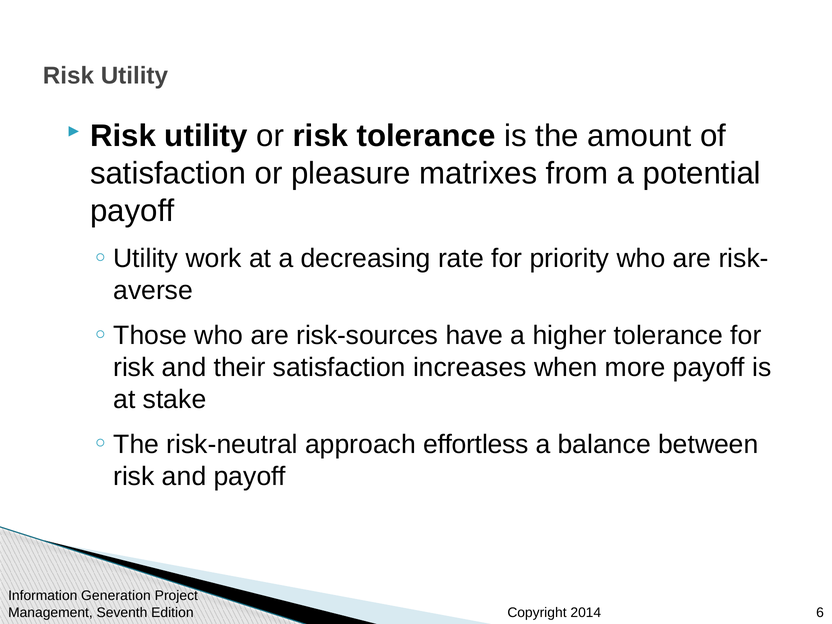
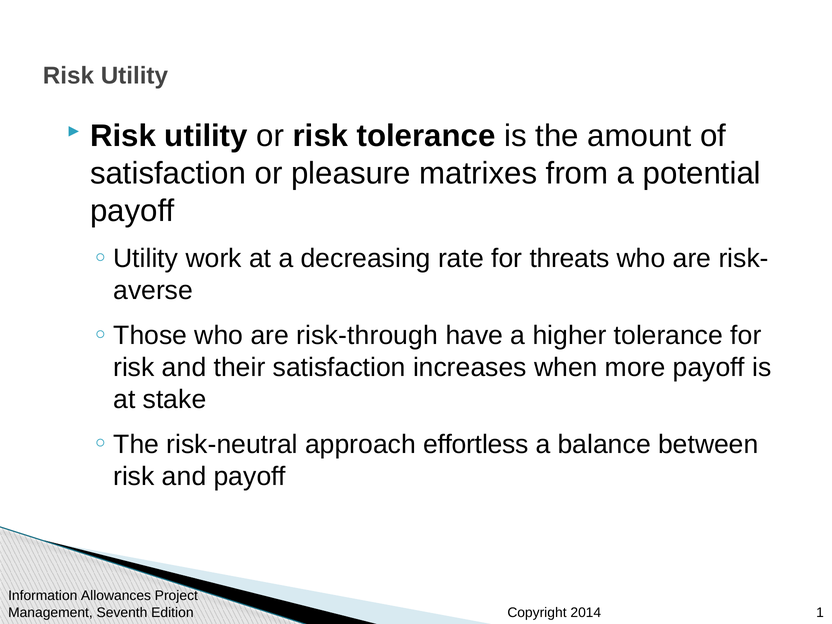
priority: priority -> threats
risk-sources: risk-sources -> risk-through
Generation: Generation -> Allowances
6: 6 -> 1
